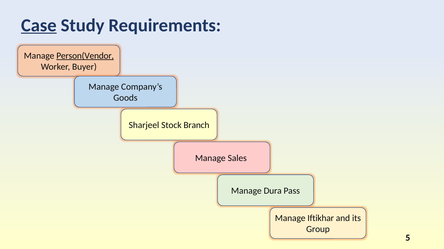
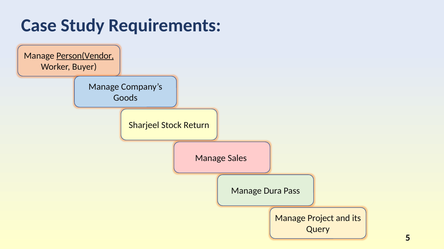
Case underline: present -> none
Branch: Branch -> Return
Iftikhar: Iftikhar -> Project
Group: Group -> Query
